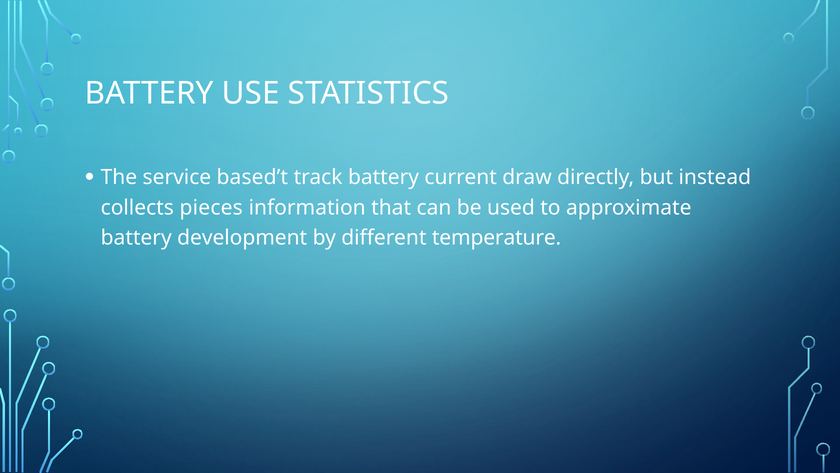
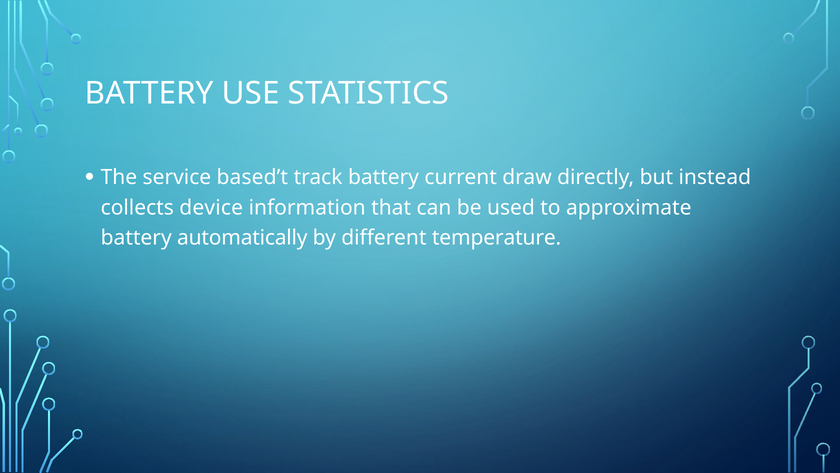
pieces: pieces -> device
development: development -> automatically
